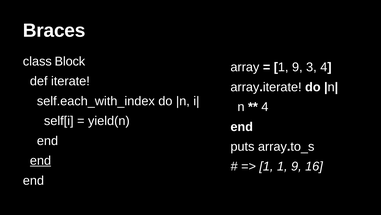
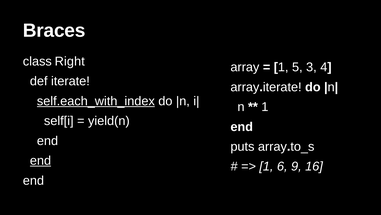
Block: Block -> Right
9 at (297, 67): 9 -> 5
self.each_with_index underline: none -> present
4 at (265, 107): 4 -> 1
1 1: 1 -> 6
